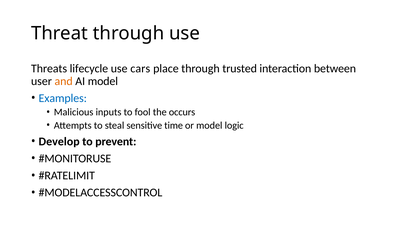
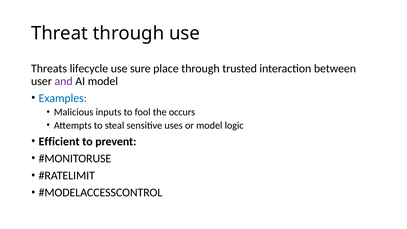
cars: cars -> sure
and colour: orange -> purple
time: time -> uses
Develop: Develop -> Efficient
